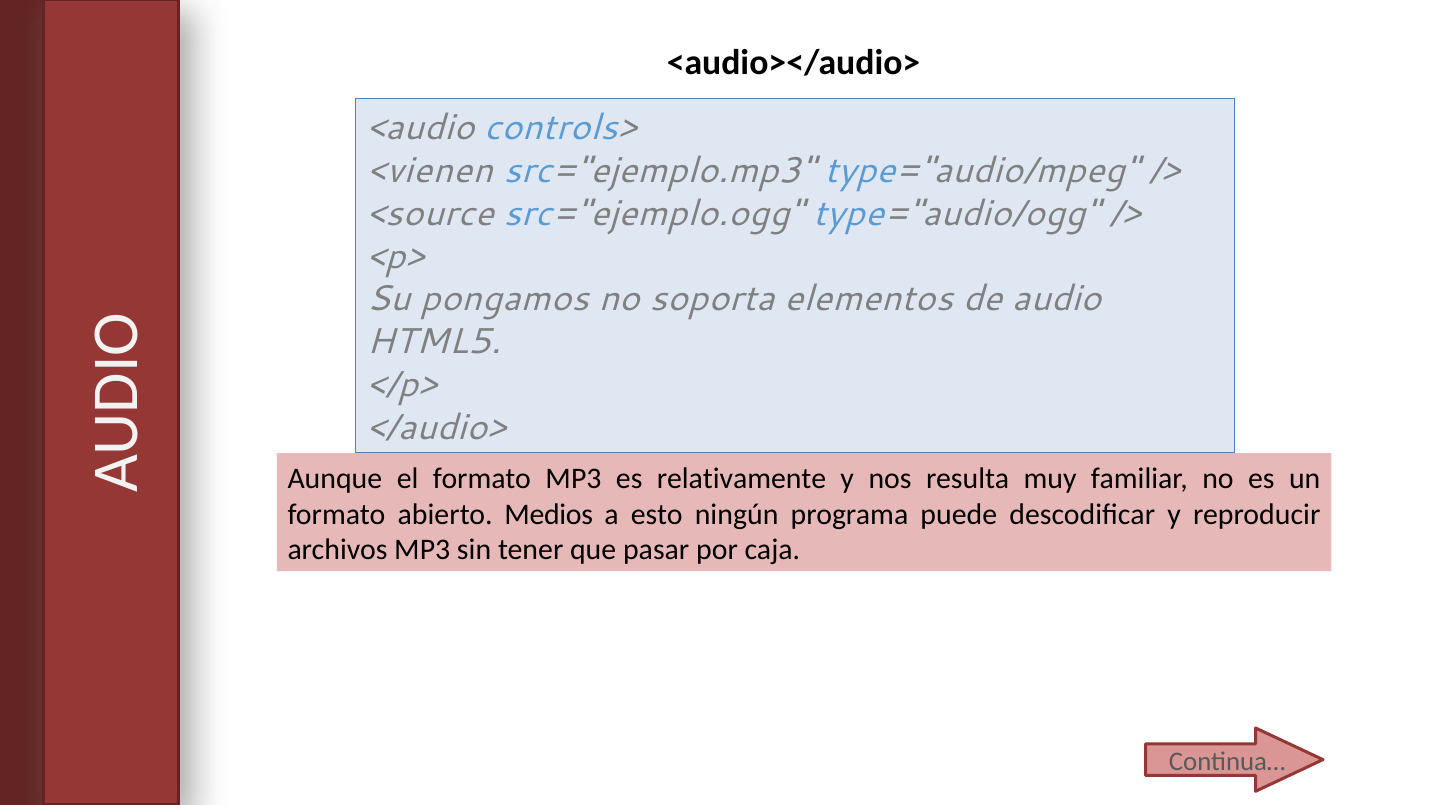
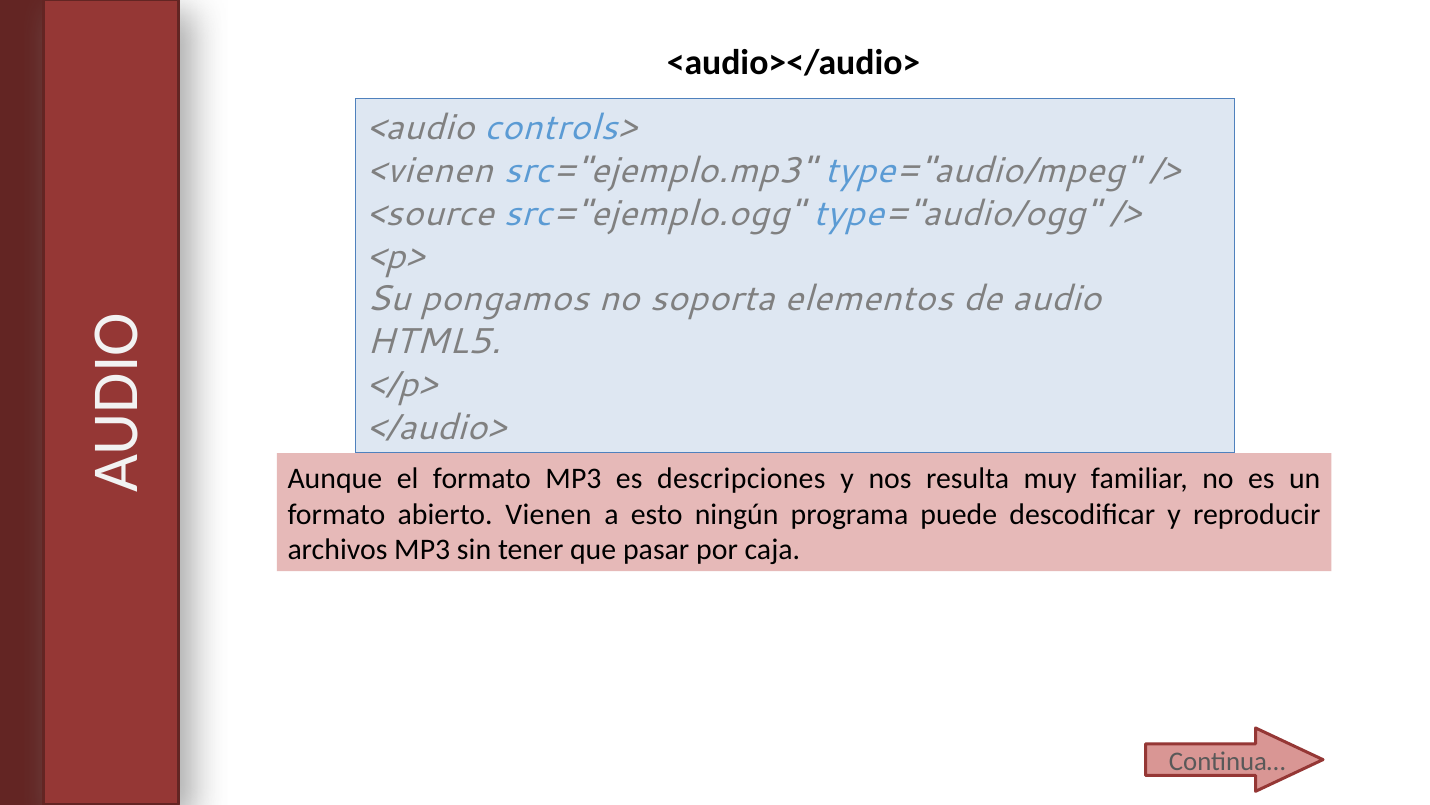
relativamente: relativamente -> descripciones
Medios: Medios -> Vienen
